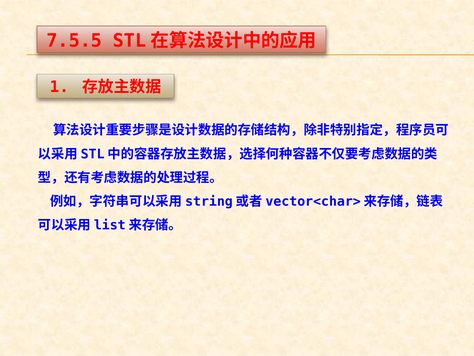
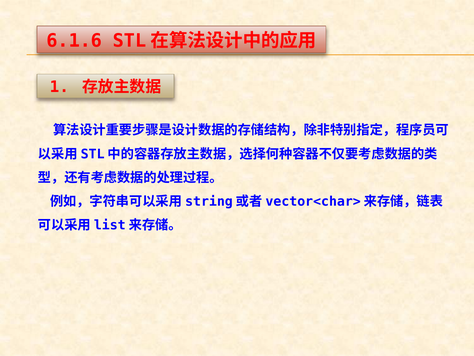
7.5.5: 7.5.5 -> 6.1.6
